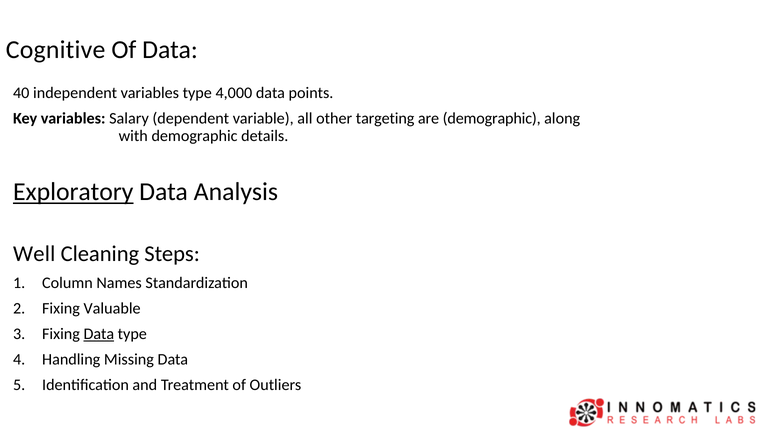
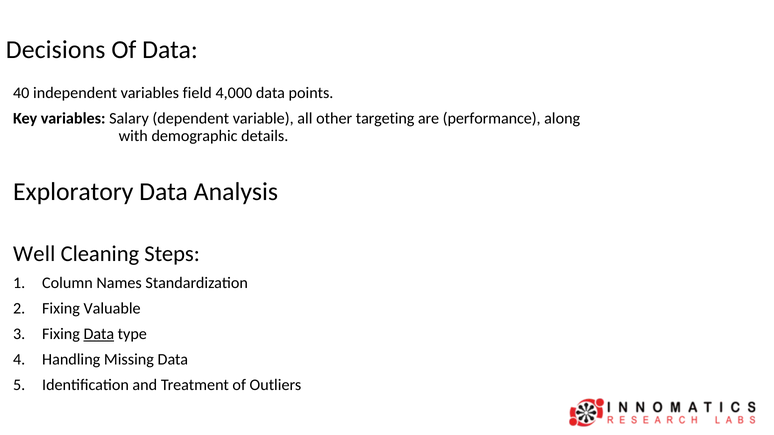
Cognitive: Cognitive -> Decisions
variables type: type -> field
are demographic: demographic -> performance
Exploratory underline: present -> none
